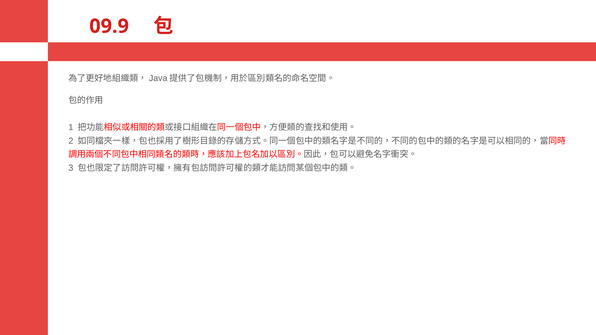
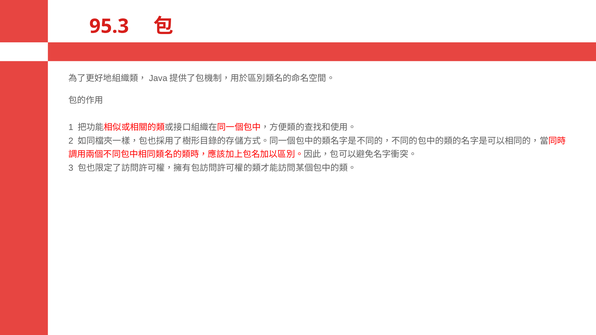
09.9: 09.9 -> 95.3
